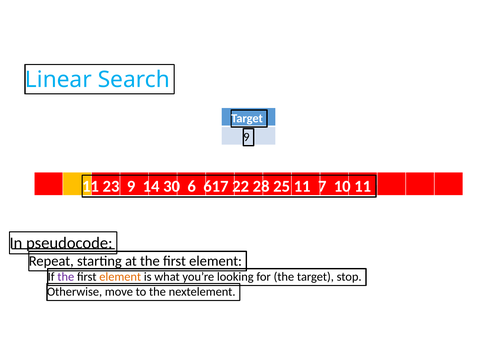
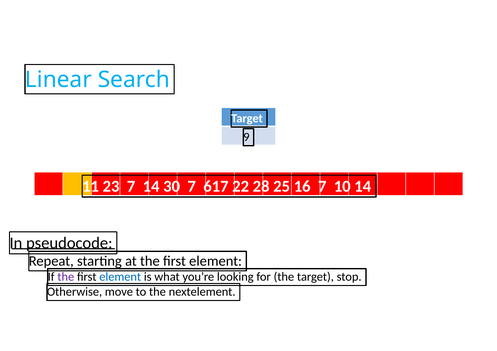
23 9: 9 -> 7
30 6: 6 -> 7
25 11: 11 -> 16
10 11: 11 -> 14
element at (120, 277) colour: orange -> blue
